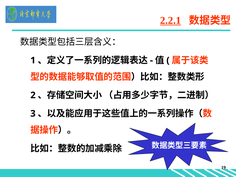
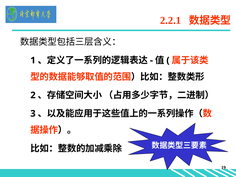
2.2.1 underline: present -> none
